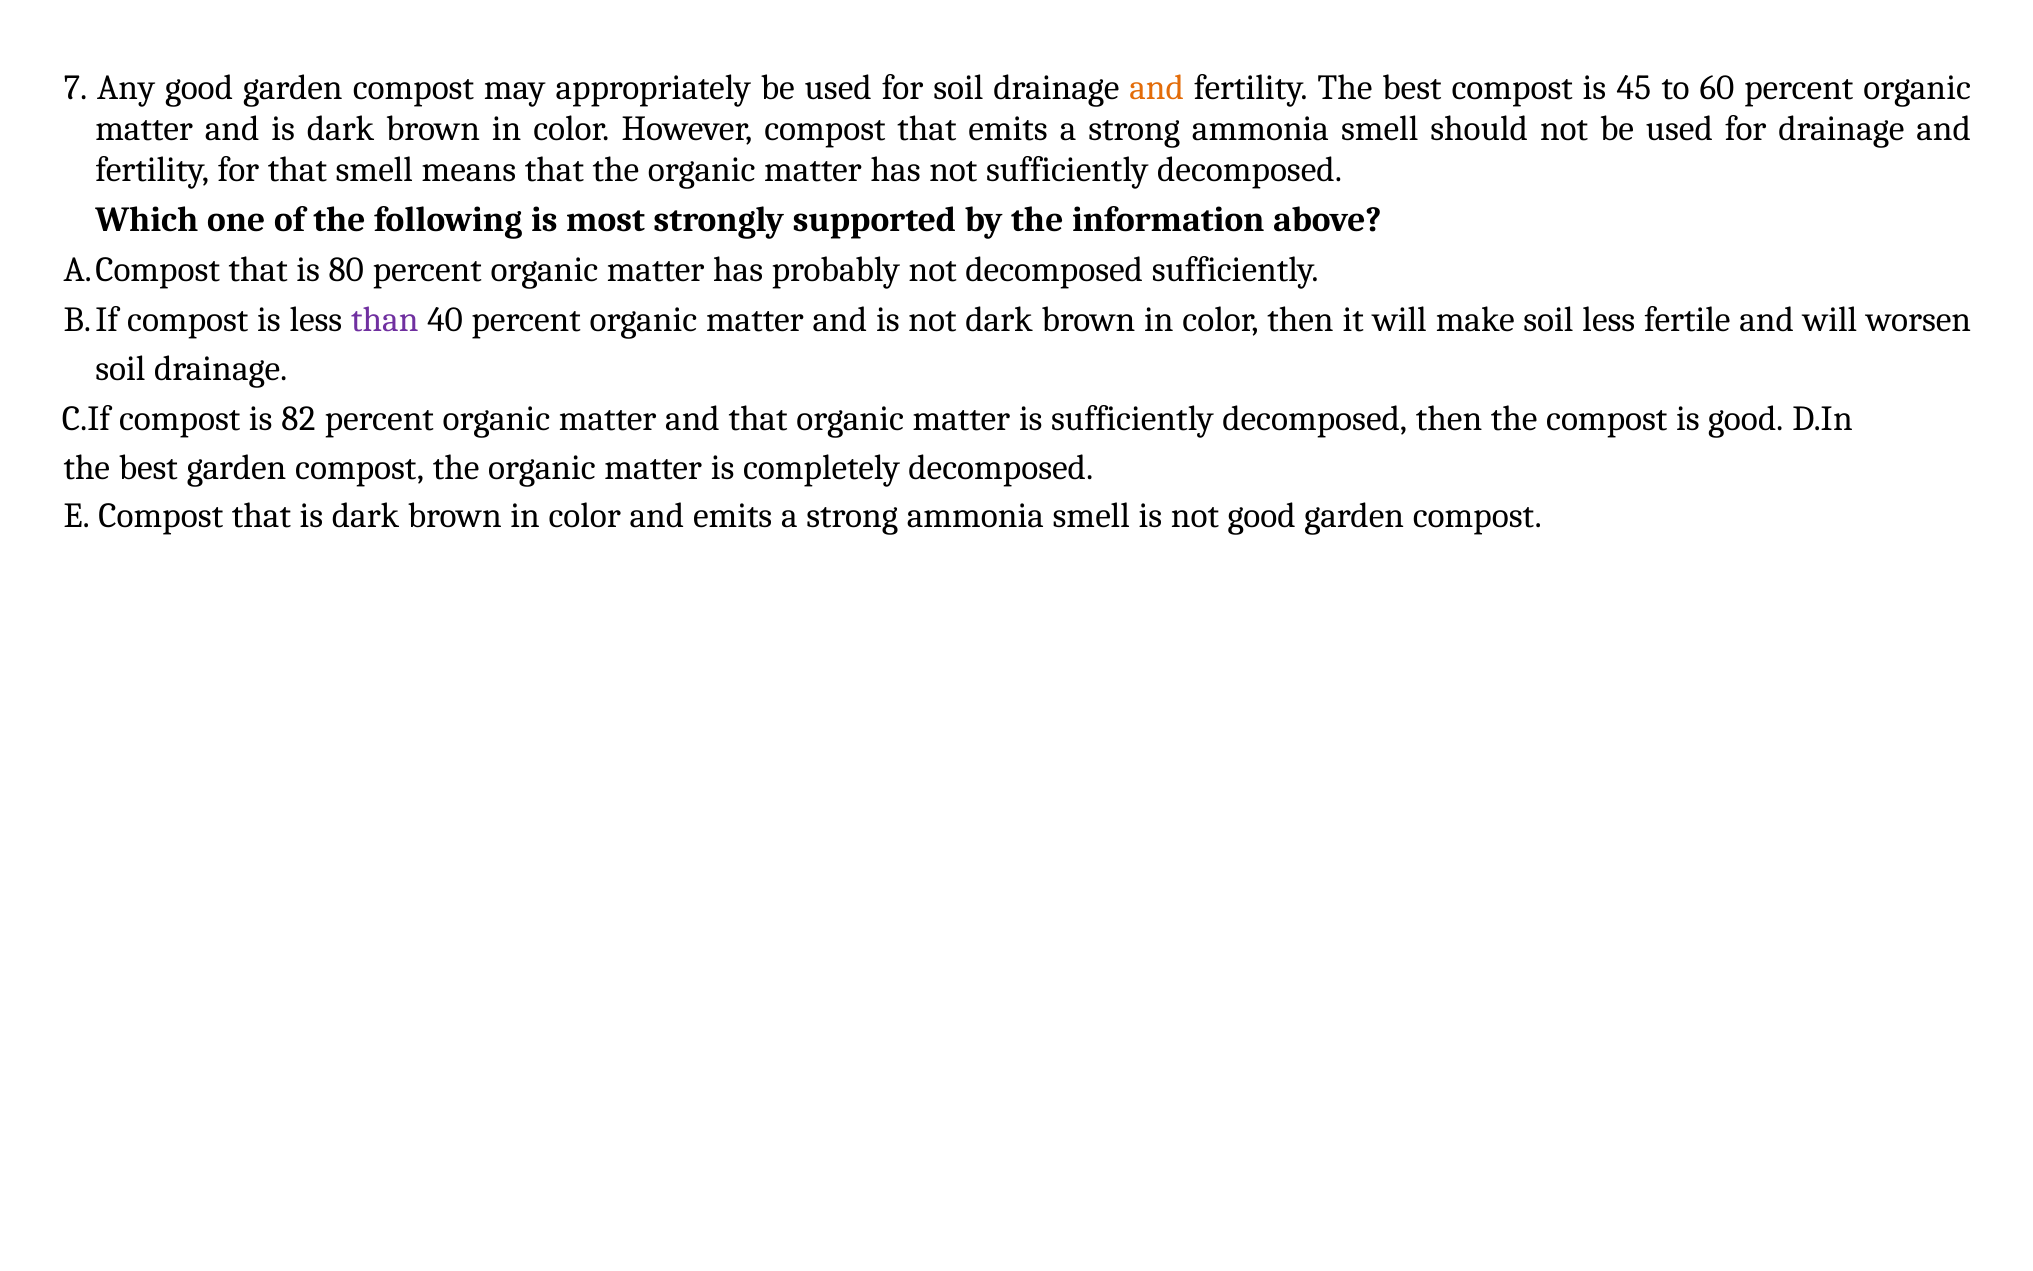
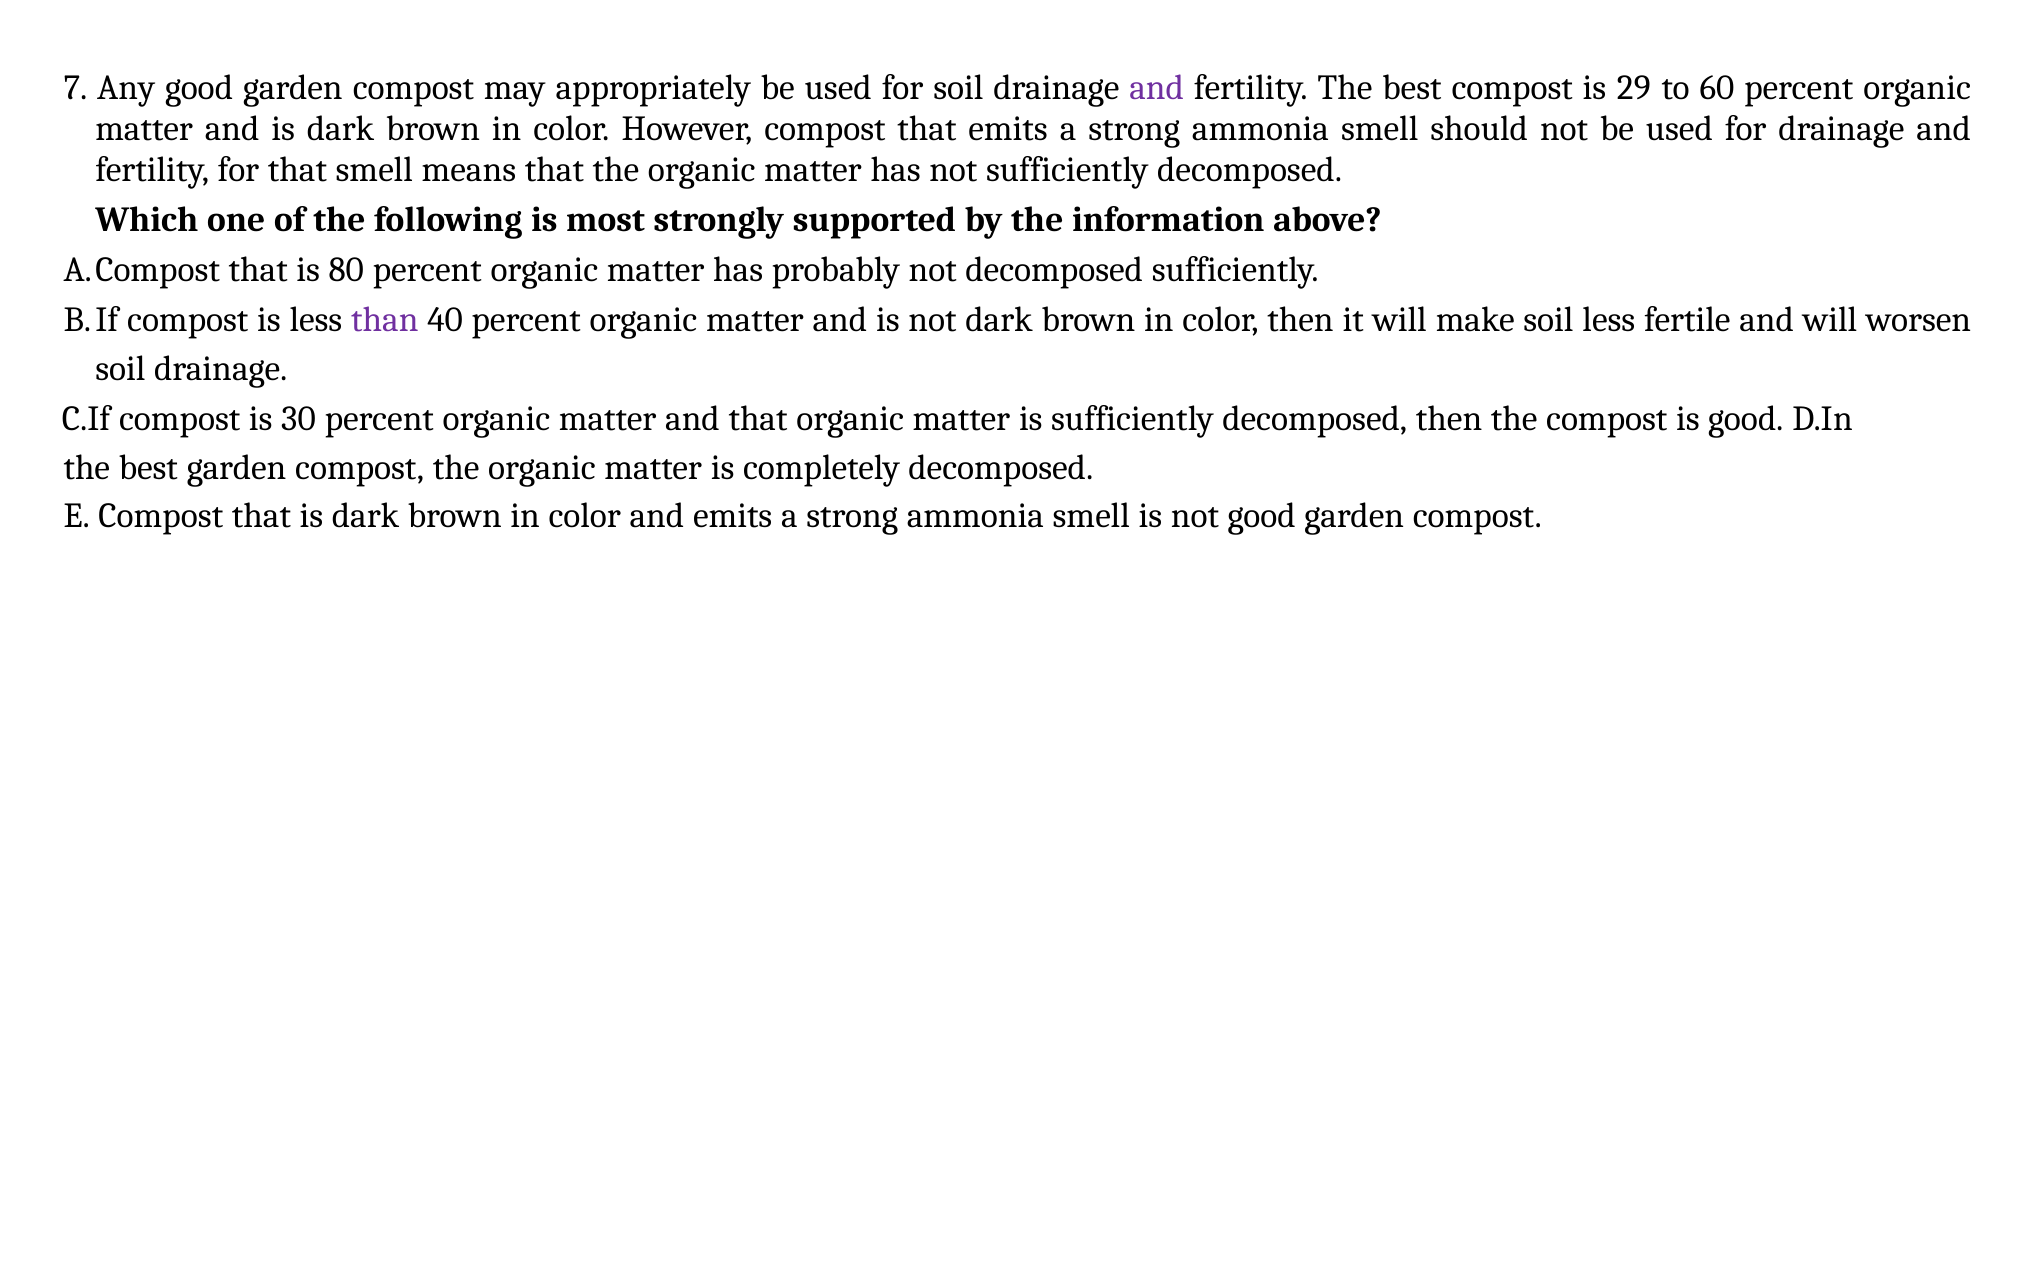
and at (1157, 88) colour: orange -> purple
45: 45 -> 29
82: 82 -> 30
